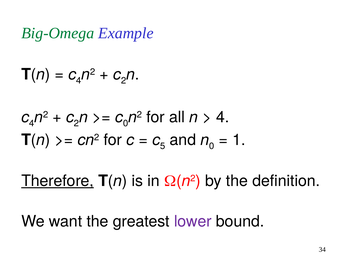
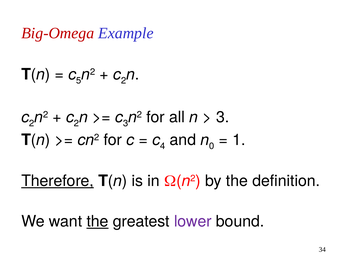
Big-Omega colour: green -> red
4 at (79, 81): 4 -> 5
4 at (32, 123): 4 -> 2
c 0: 0 -> 3
4 at (223, 117): 4 -> 3
5: 5 -> 4
the at (98, 221) underline: none -> present
